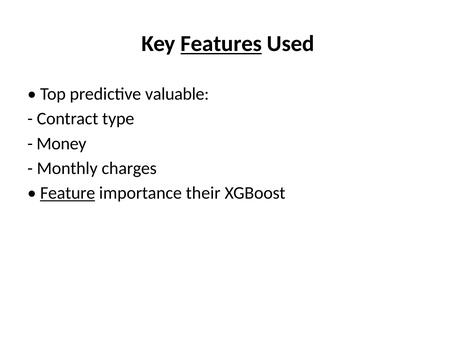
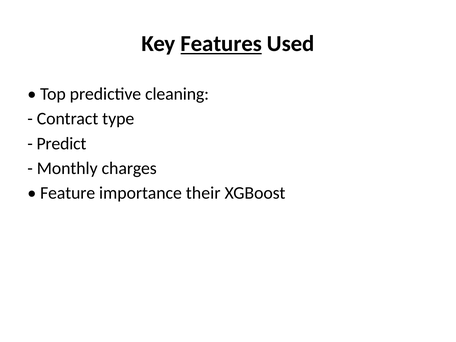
valuable: valuable -> cleaning
Money: Money -> Predict
Feature underline: present -> none
